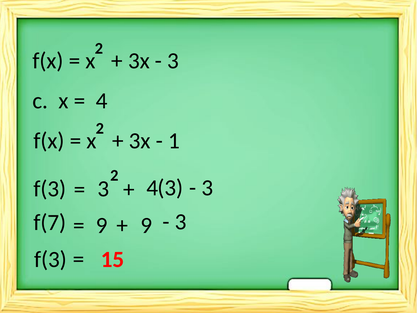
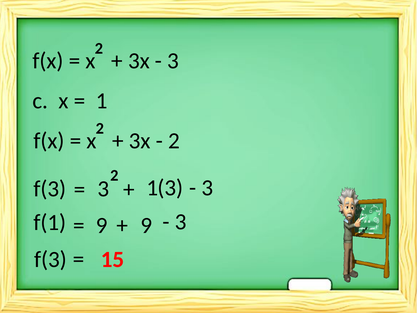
4 at (102, 101): 4 -> 1
1 at (174, 141): 1 -> 2
4 at (152, 188): 4 -> 1
f(7: f(7 -> f(1
